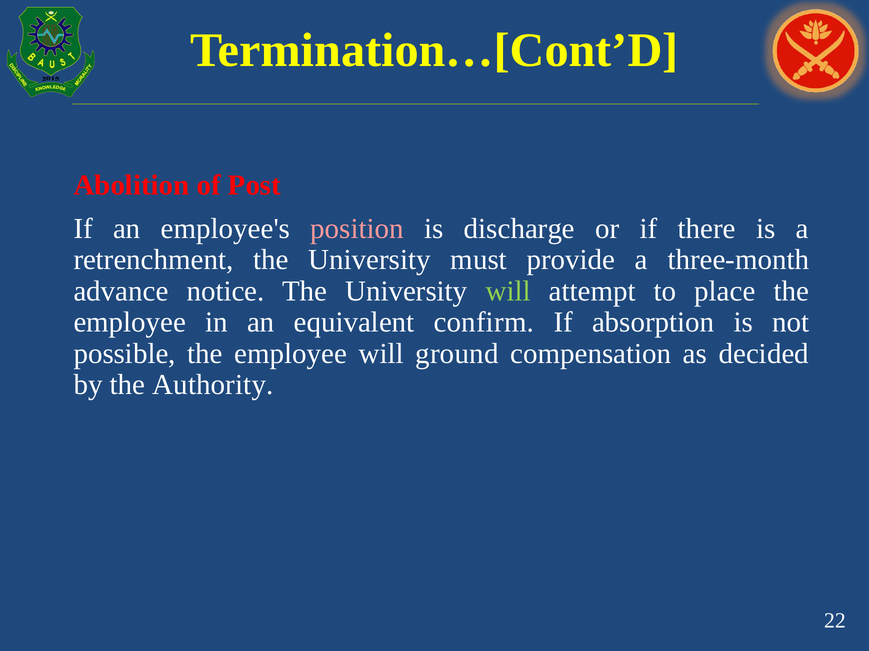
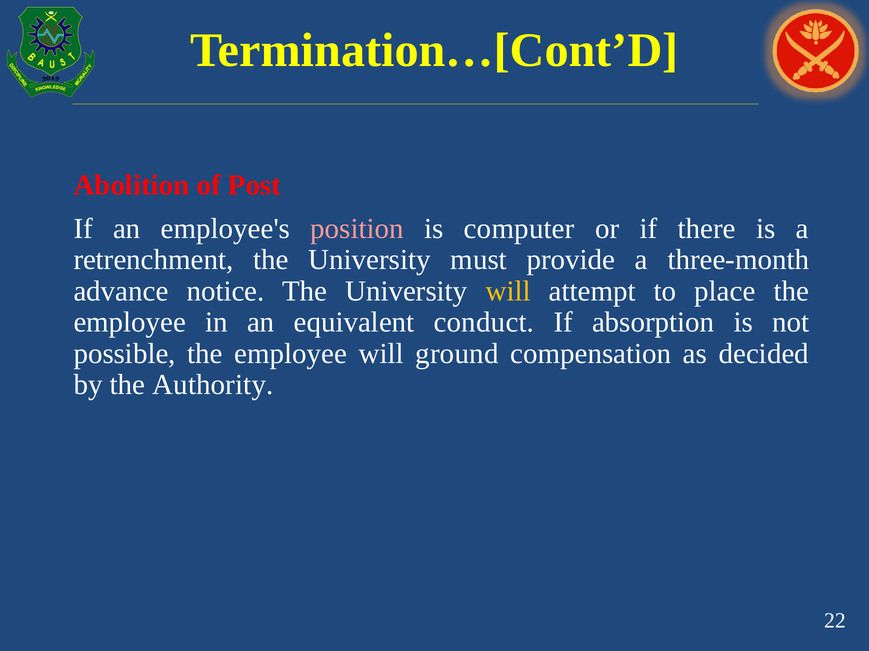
discharge: discharge -> computer
will at (508, 291) colour: light green -> yellow
confirm: confirm -> conduct
